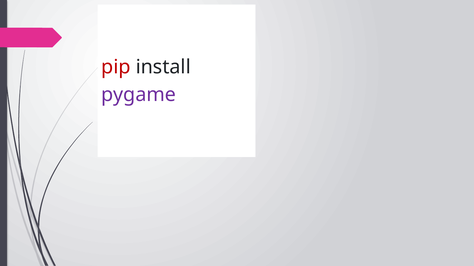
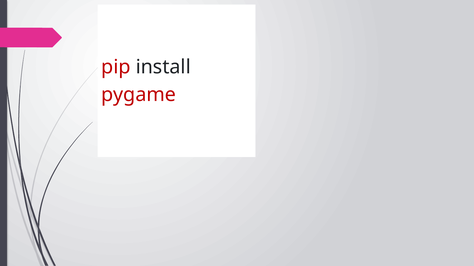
pygame colour: purple -> red
